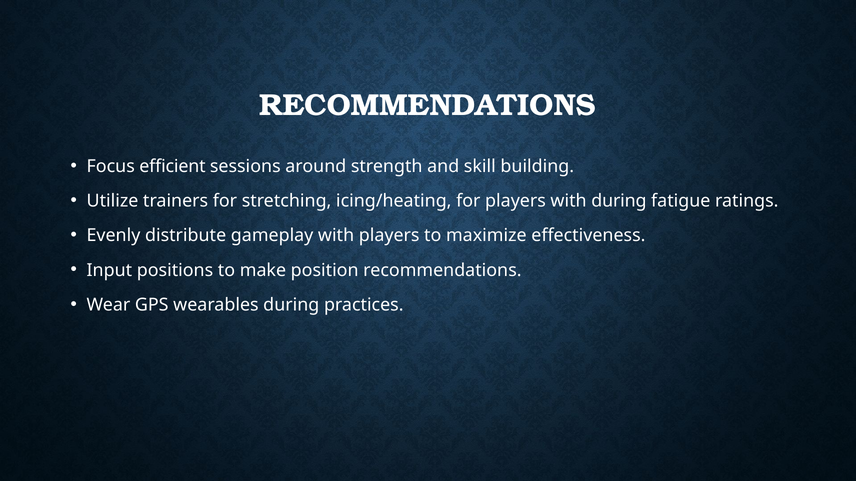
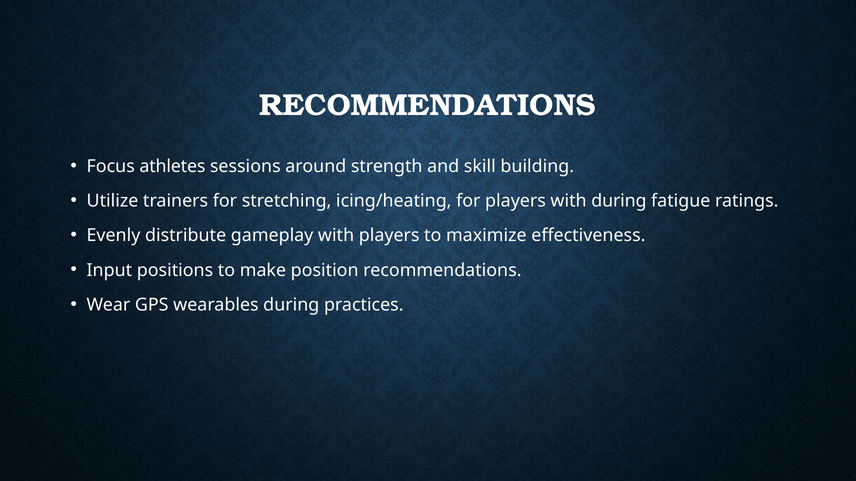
efficient: efficient -> athletes
